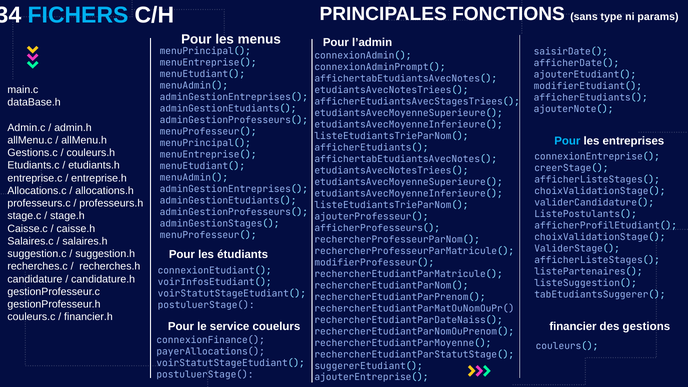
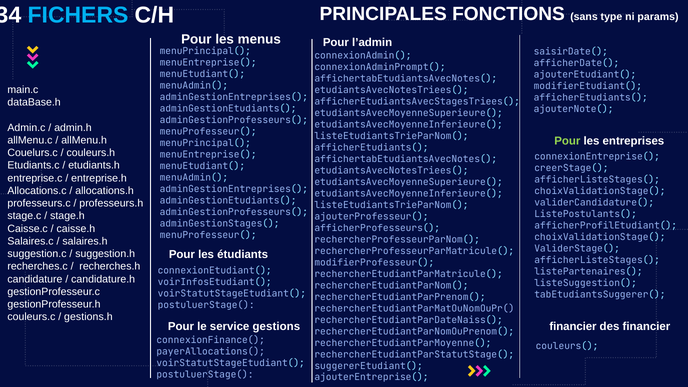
Pour at (567, 141) colour: light blue -> light green
Gestions.c: Gestions.c -> Couelurs.c
financier.h: financier.h -> gestions.h
couelurs: couelurs -> gestions
des gestions: gestions -> financier
